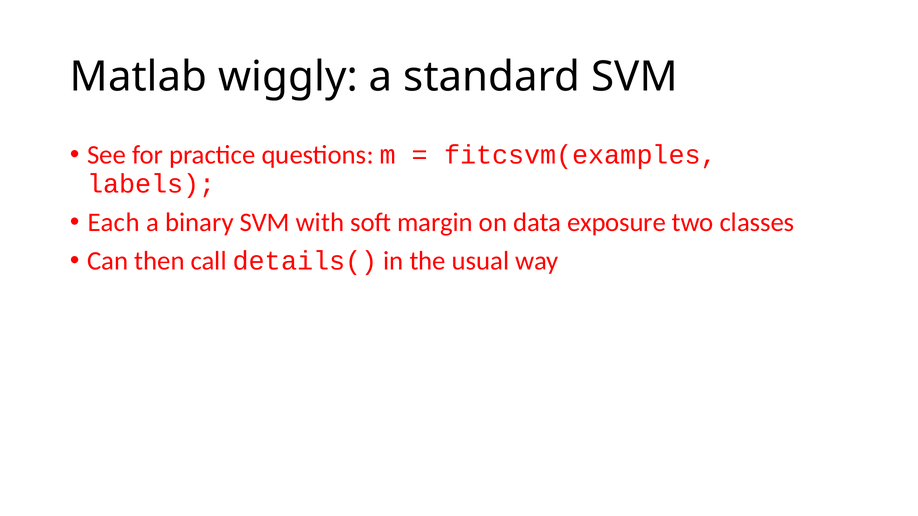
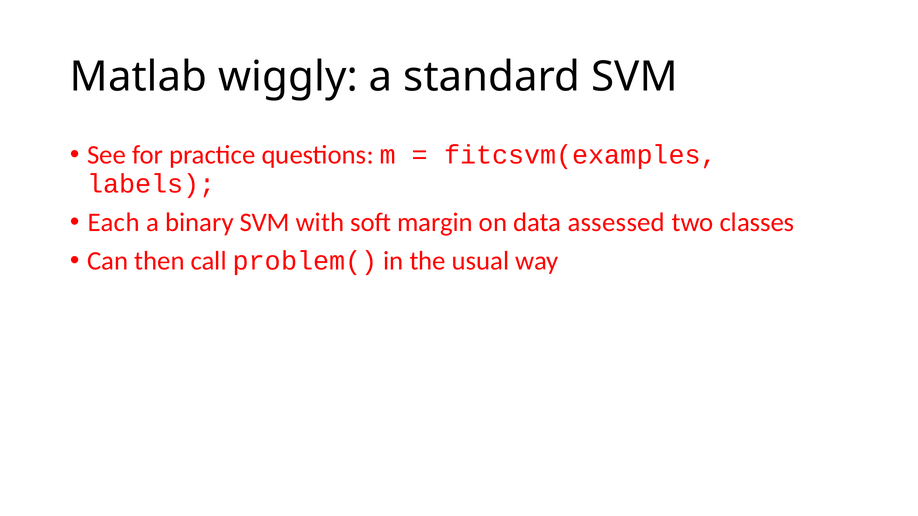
exposure: exposure -> assessed
details(: details( -> problem(
